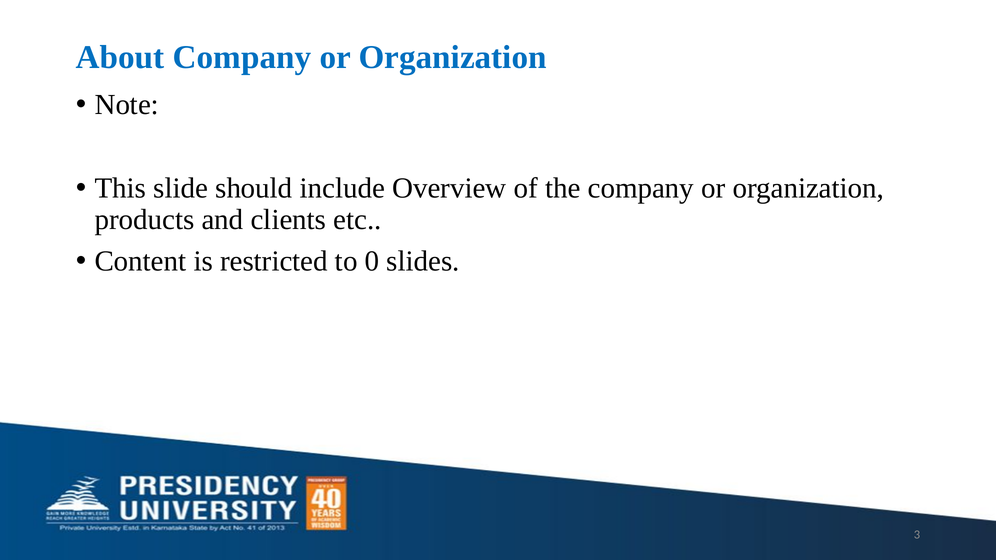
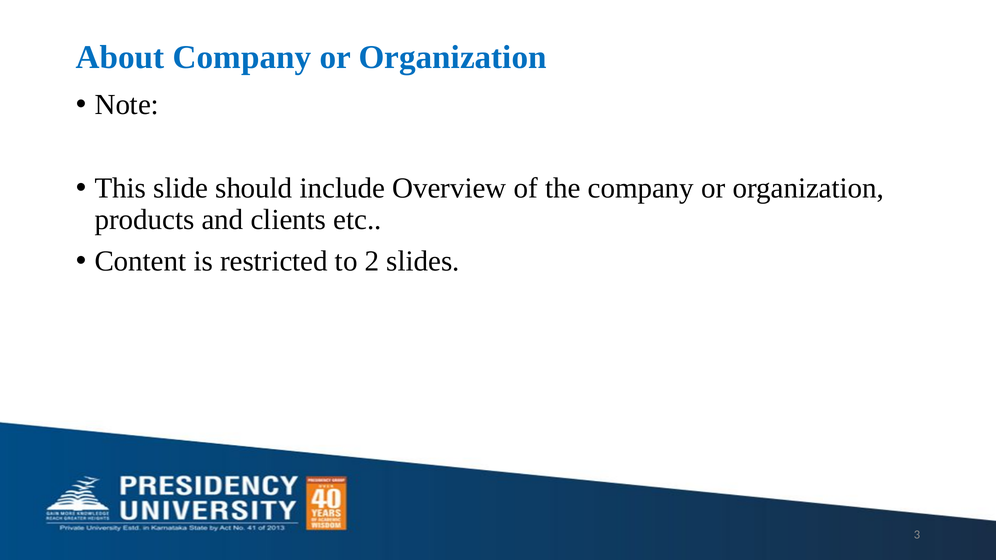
0: 0 -> 2
